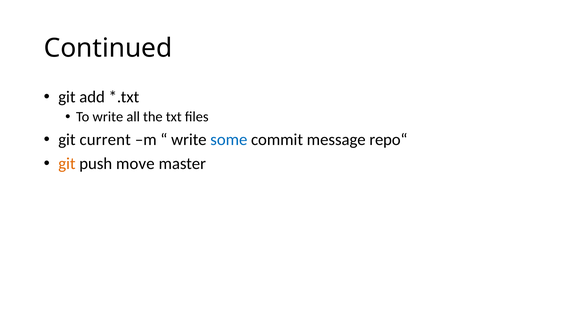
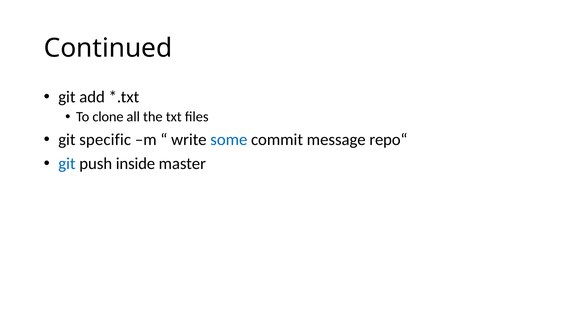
To write: write -> clone
current: current -> specific
git at (67, 164) colour: orange -> blue
move: move -> inside
